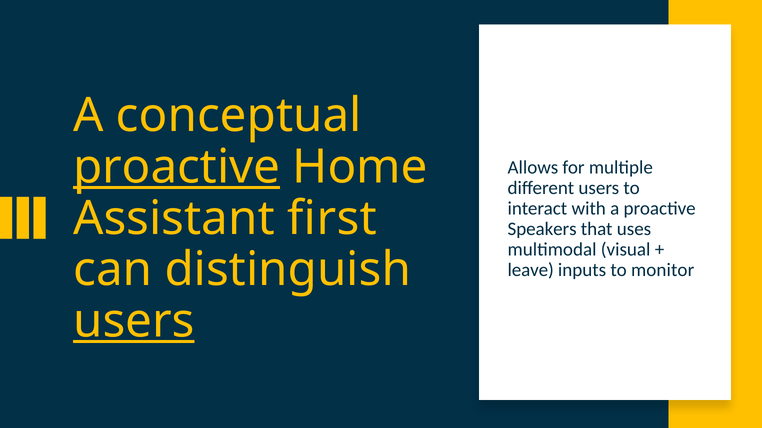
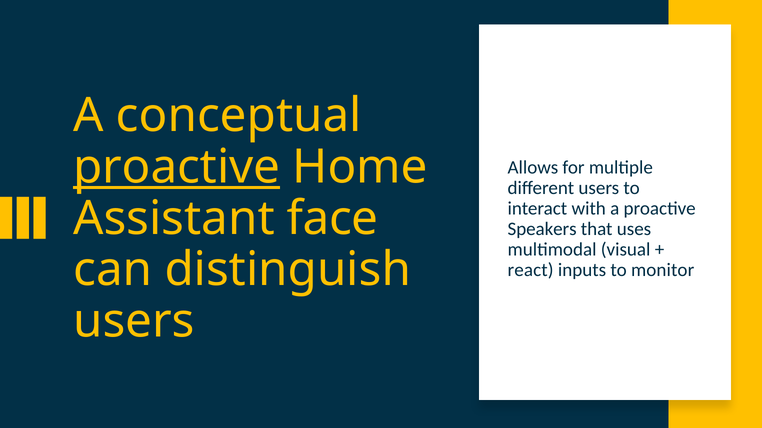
first: first -> face
leave: leave -> react
users at (134, 322) underline: present -> none
